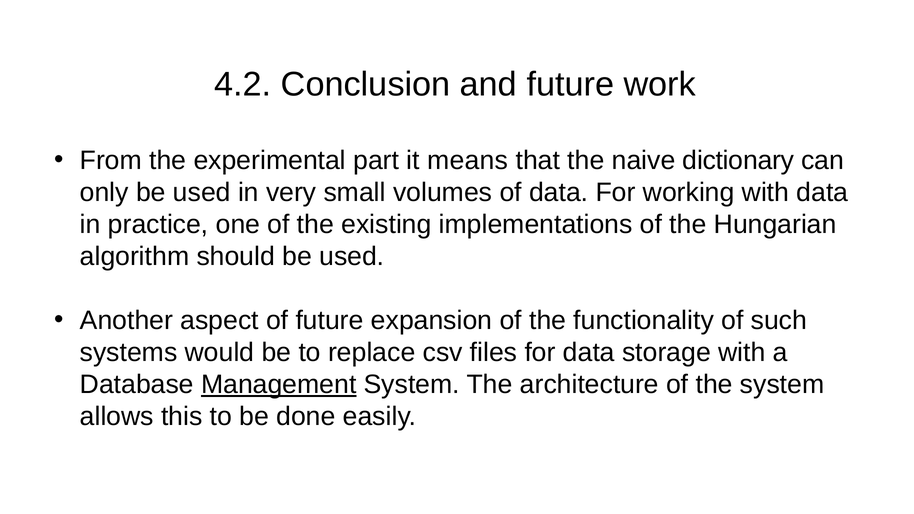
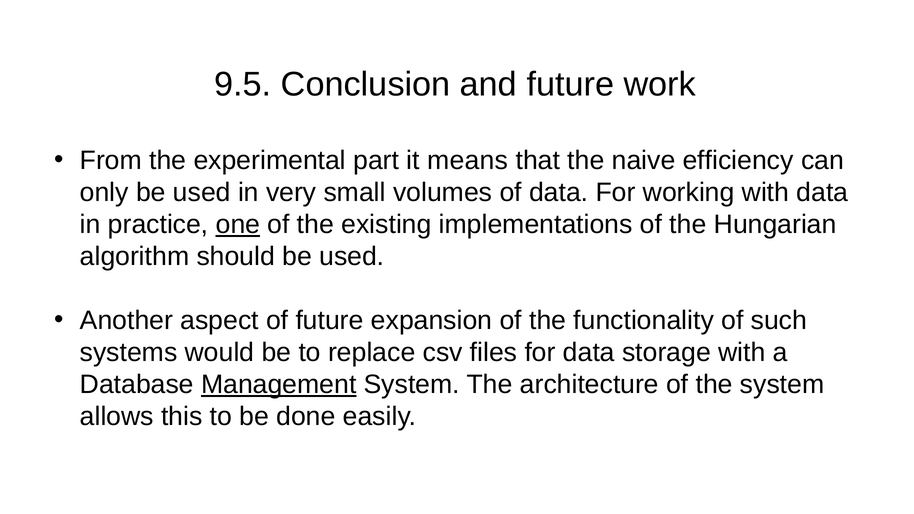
4.2: 4.2 -> 9.5
dictionary: dictionary -> efficiency
one underline: none -> present
